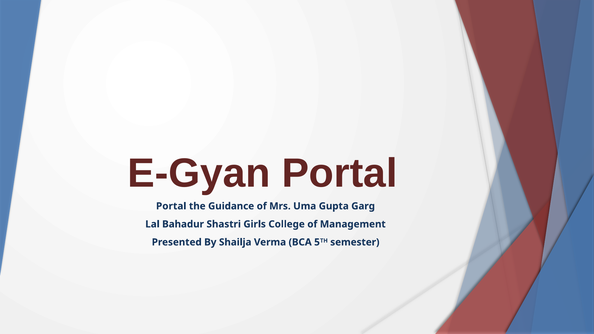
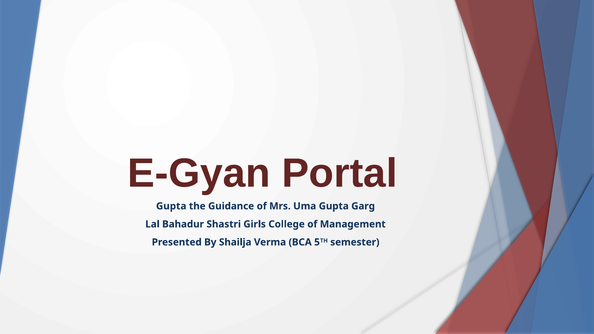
Portal at (171, 206): Portal -> Gupta
